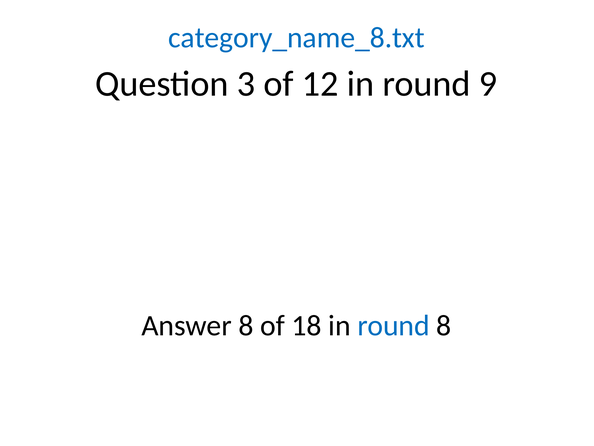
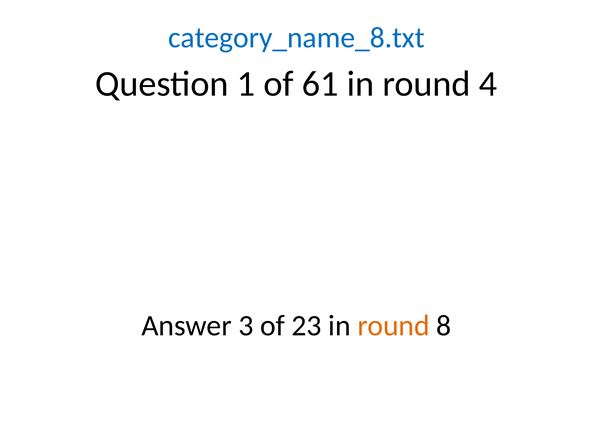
3: 3 -> 1
12: 12 -> 61
9: 9 -> 4
Answer 8: 8 -> 3
18: 18 -> 23
round at (394, 325) colour: blue -> orange
